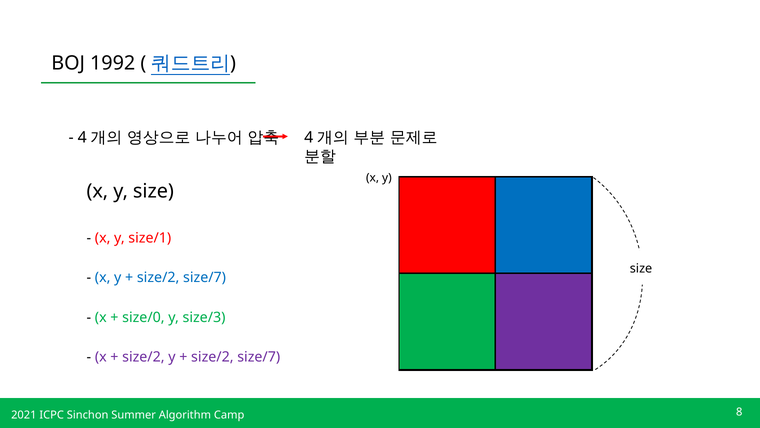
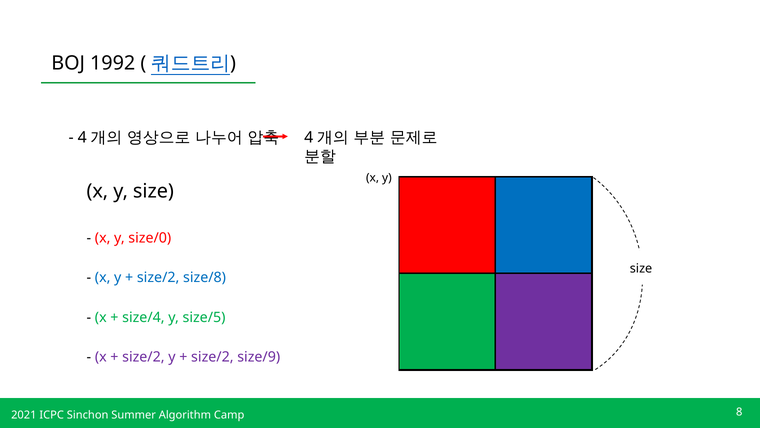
size/1: size/1 -> size/0
size/7 at (205, 277): size/7 -> size/8
size/0: size/0 -> size/4
size/3: size/3 -> size/5
size/7 at (259, 357): size/7 -> size/9
